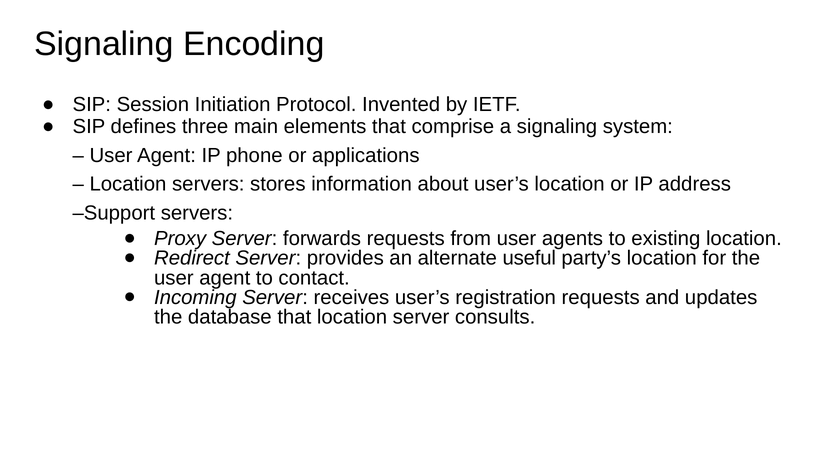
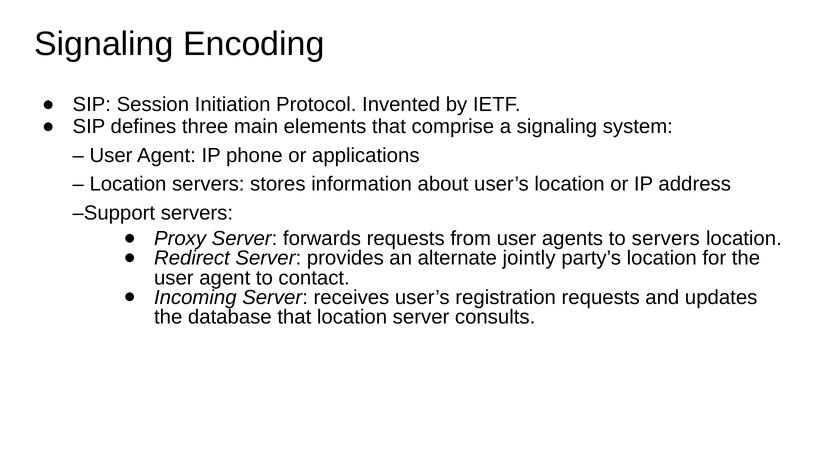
to existing: existing -> servers
useful: useful -> jointly
